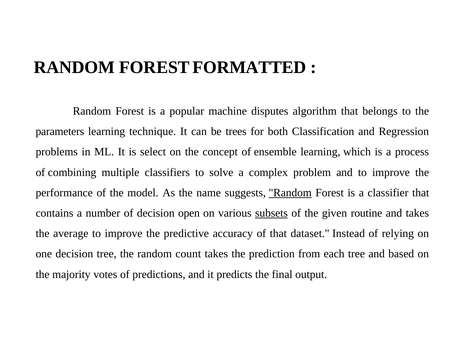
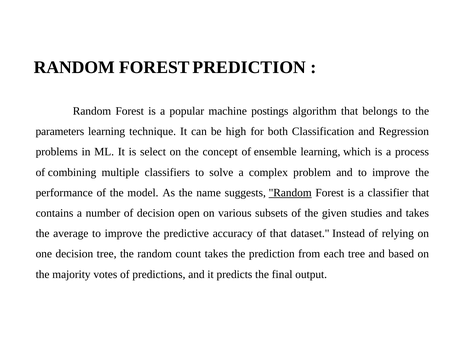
FOREST FORMATTED: FORMATTED -> PREDICTION
disputes: disputes -> postings
trees: trees -> high
subsets underline: present -> none
routine: routine -> studies
